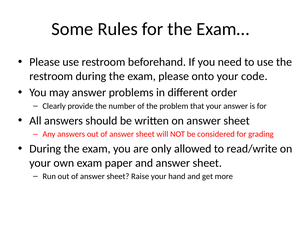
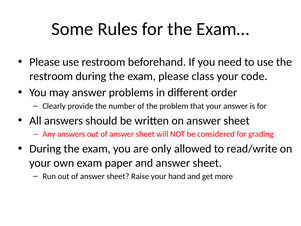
onto: onto -> class
